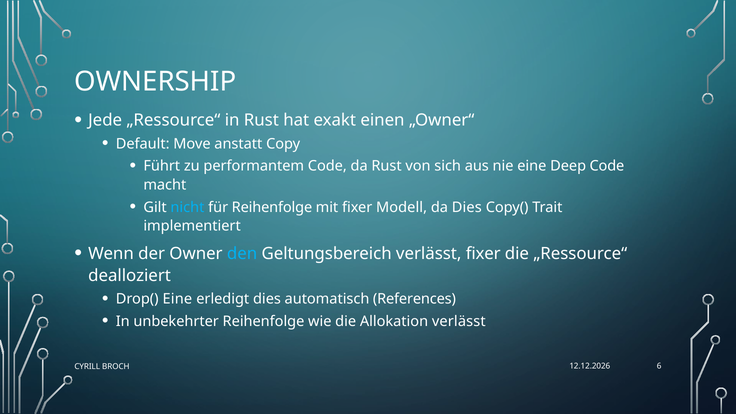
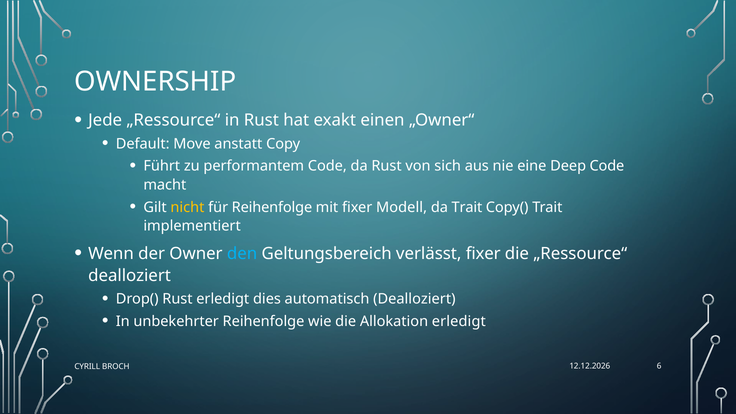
nicht colour: light blue -> yellow
da Dies: Dies -> Trait
Drop( Eine: Eine -> Rust
automatisch References: References -> Dealloziert
Allokation verlässt: verlässt -> erledigt
